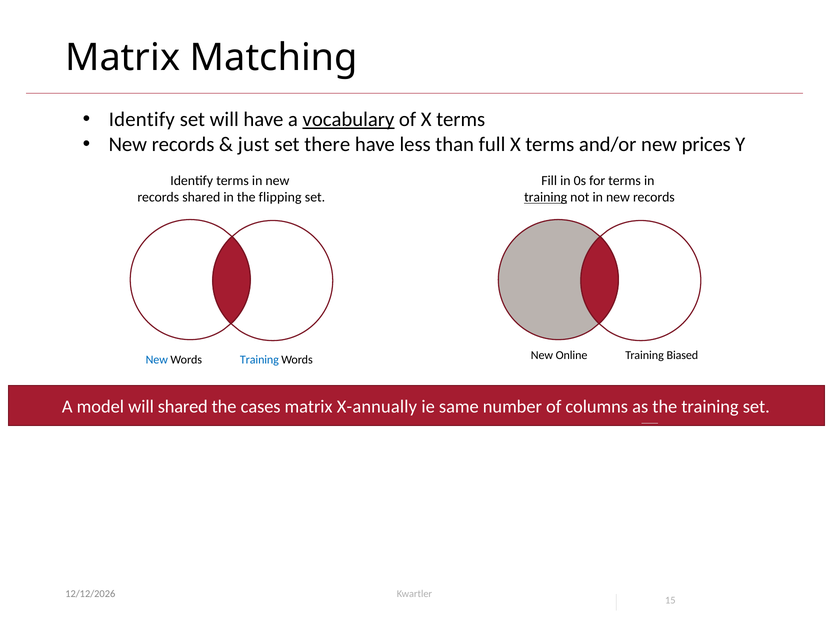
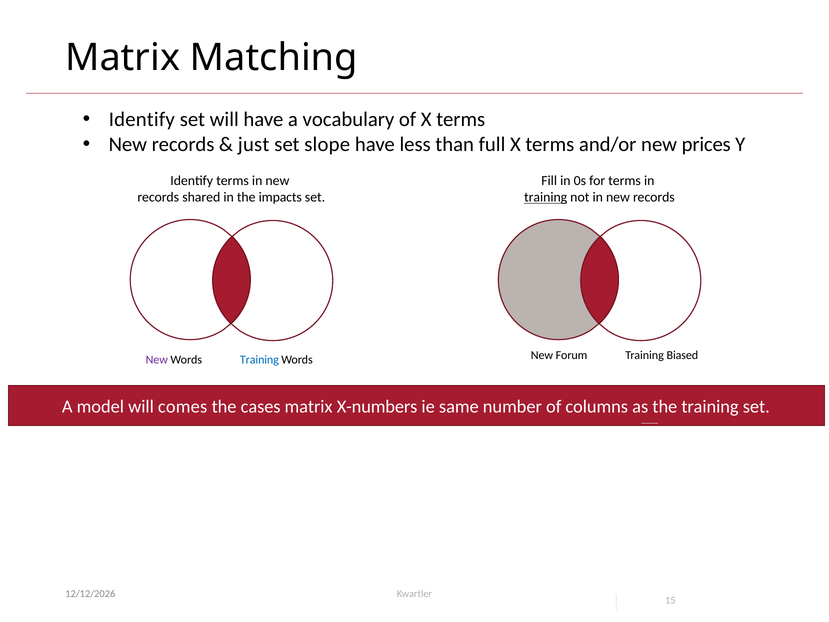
vocabulary underline: present -> none
there: there -> slope
flipping: flipping -> impacts
Online: Online -> Forum
New at (157, 360) colour: blue -> purple
will shared: shared -> comes
X-annually: X-annually -> X-numbers
